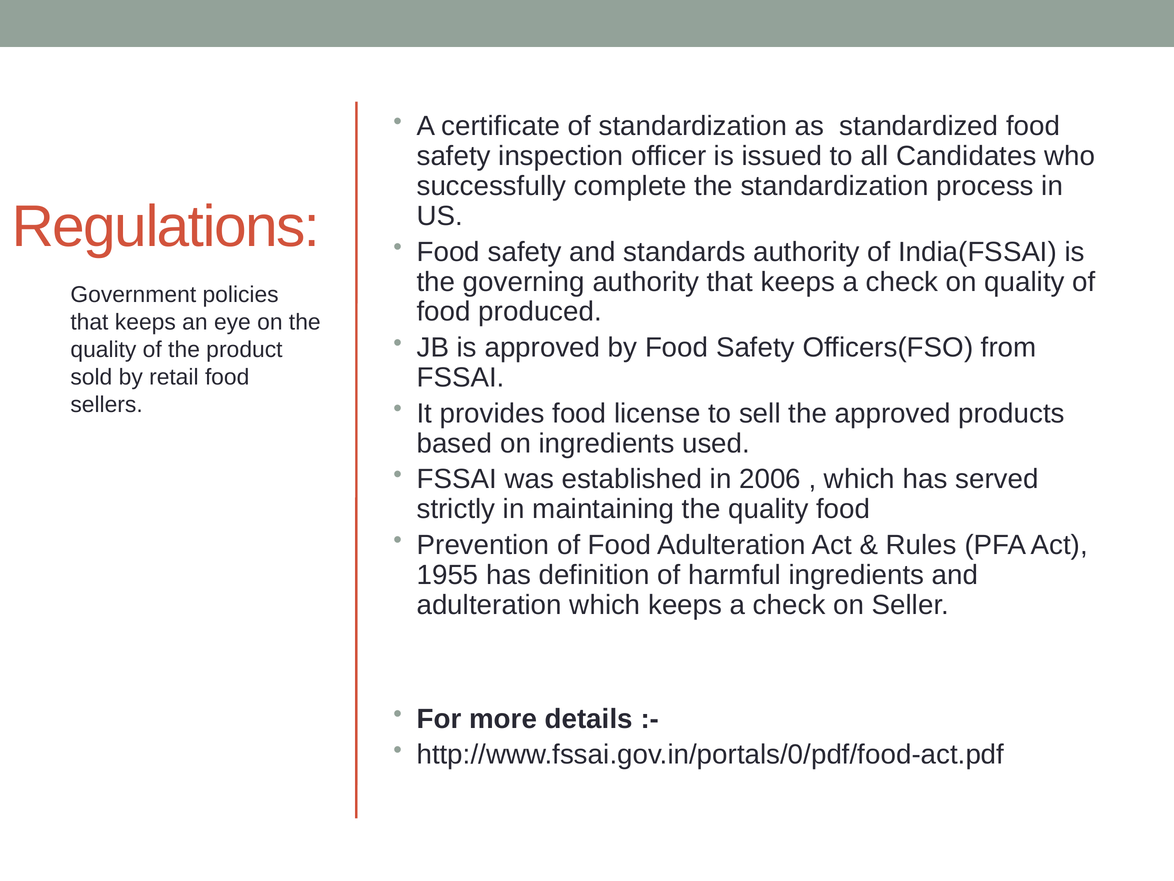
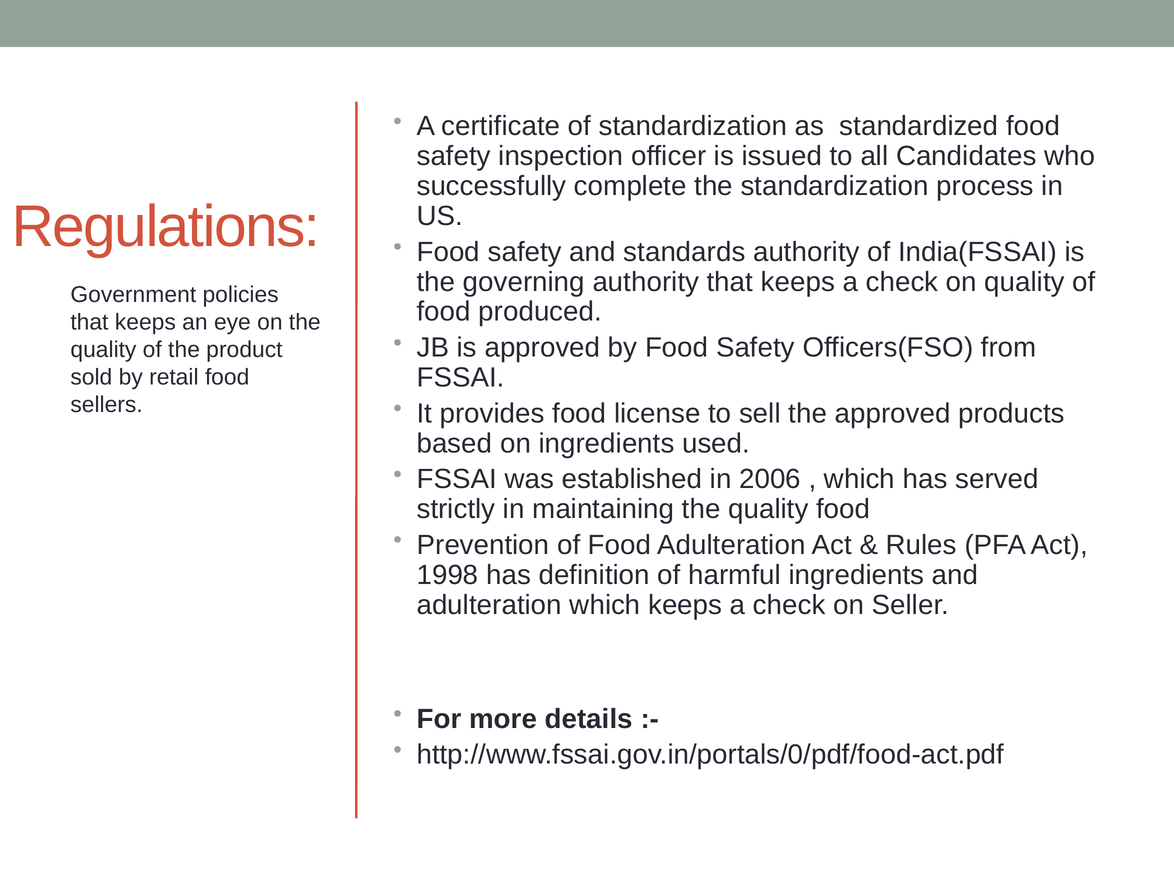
1955: 1955 -> 1998
